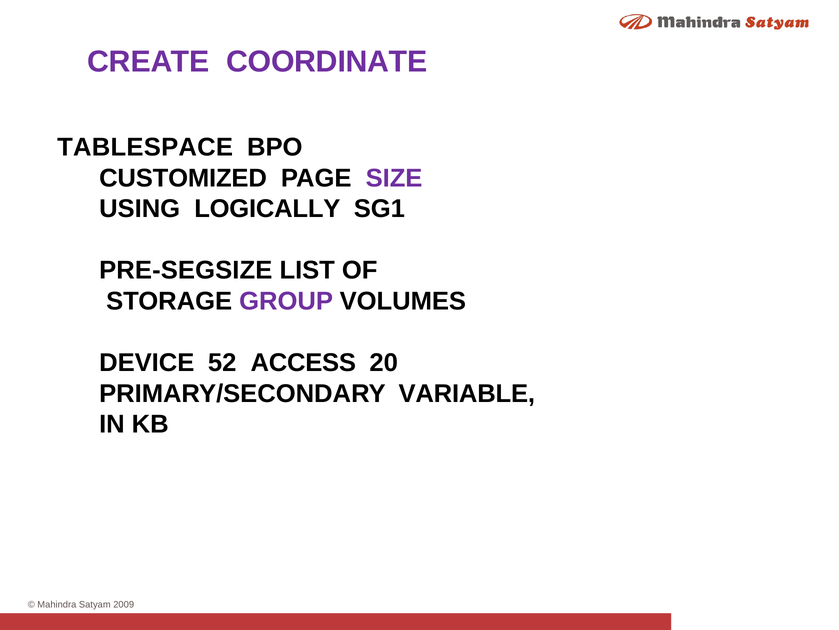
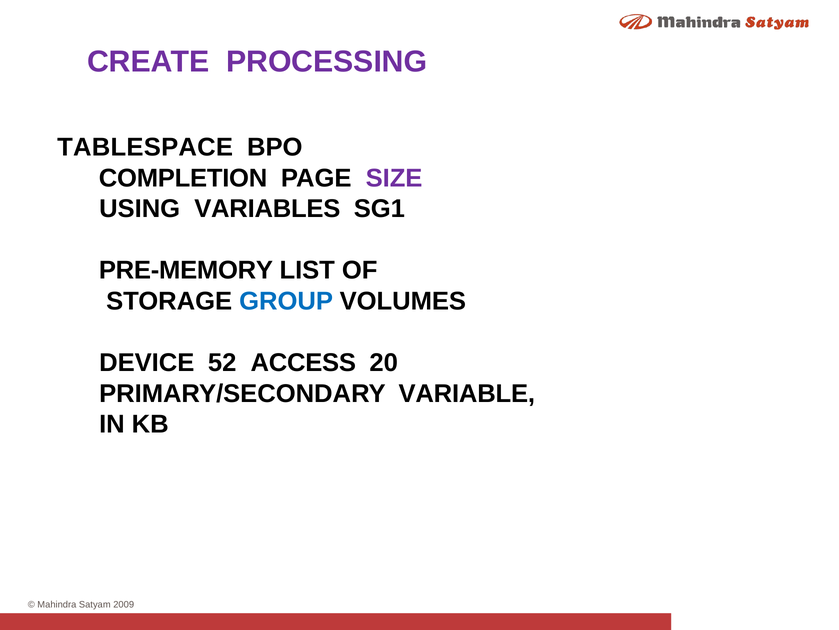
COORDINATE: COORDINATE -> PROCESSING
CUSTOMIZED: CUSTOMIZED -> COMPLETION
LOGICALLY: LOGICALLY -> VARIABLES
PRE-SEGSIZE: PRE-SEGSIZE -> PRE-MEMORY
GROUP colour: purple -> blue
